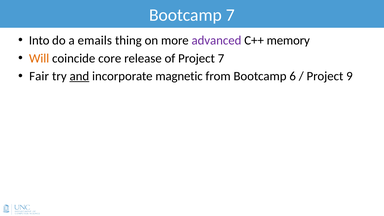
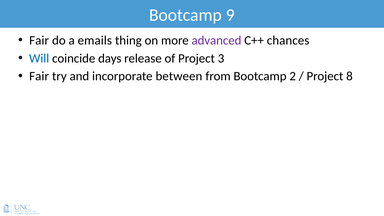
Bootcamp 7: 7 -> 9
Into at (39, 40): Into -> Fair
memory: memory -> chances
Will colour: orange -> blue
core: core -> days
Project 7: 7 -> 3
and underline: present -> none
magnetic: magnetic -> between
6: 6 -> 2
9: 9 -> 8
